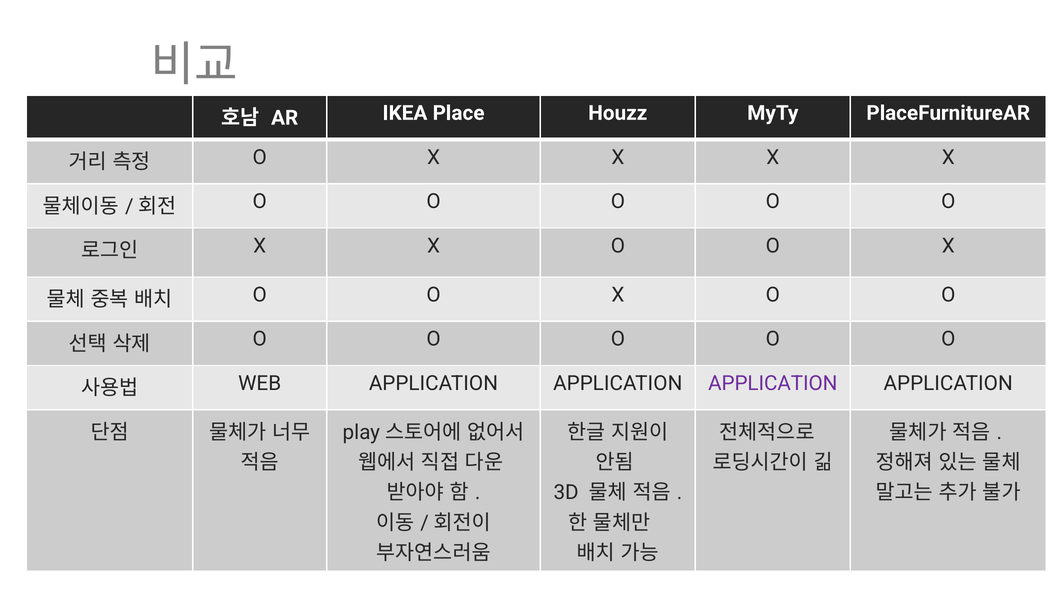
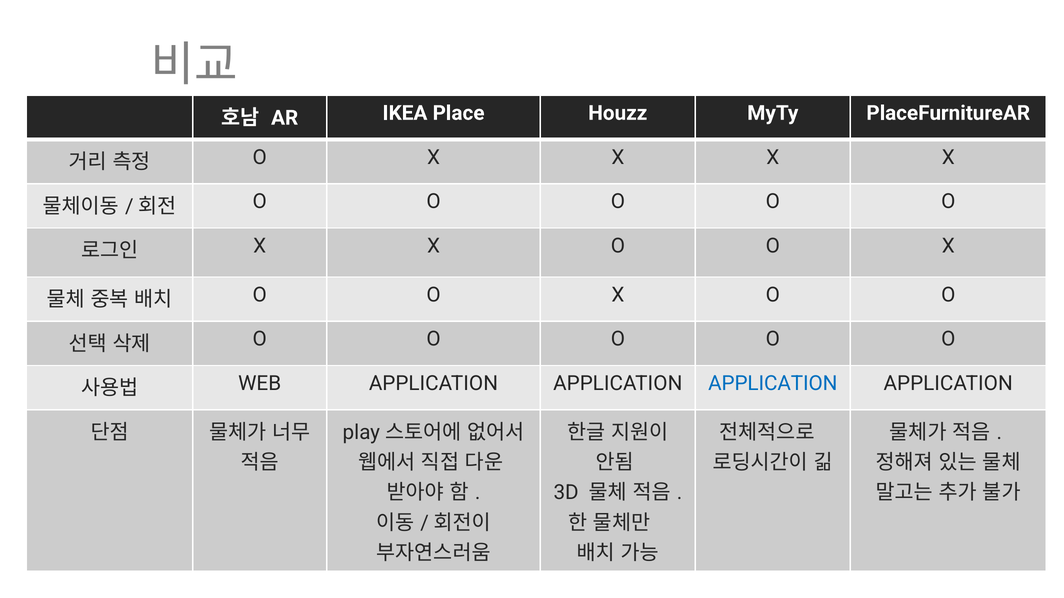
APPLICATION at (773, 384) colour: purple -> blue
